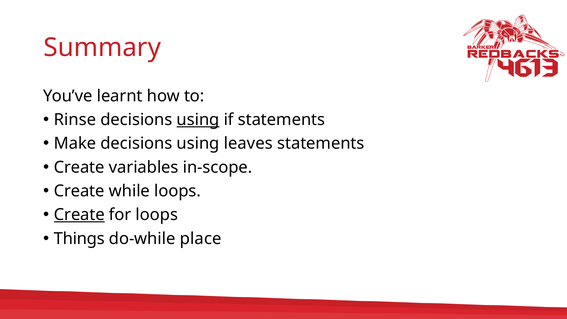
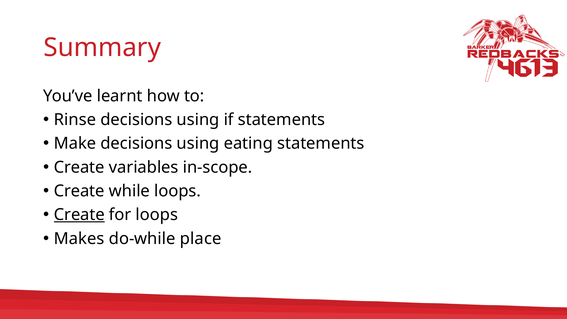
using at (198, 120) underline: present -> none
leaves: leaves -> eating
Things: Things -> Makes
